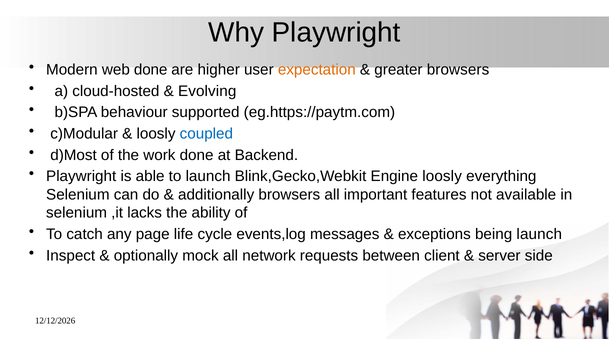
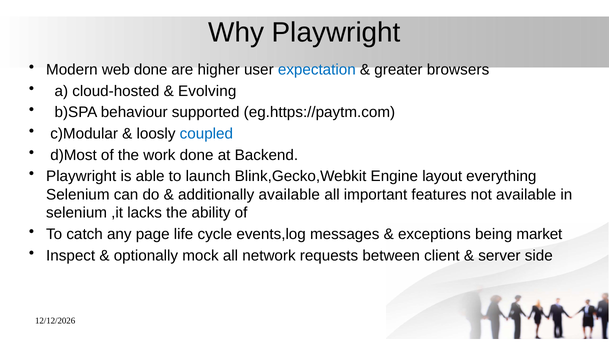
expectation colour: orange -> blue
Engine loosly: loosly -> layout
additionally browsers: browsers -> available
being launch: launch -> market
